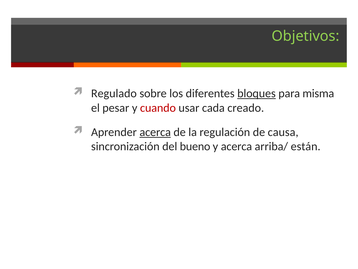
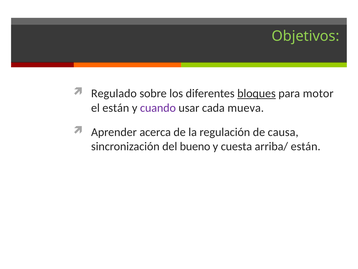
misma: misma -> motor
el pesar: pesar -> están
cuando colour: red -> purple
creado: creado -> mueva
acerca at (155, 132) underline: present -> none
y acerca: acerca -> cuesta
